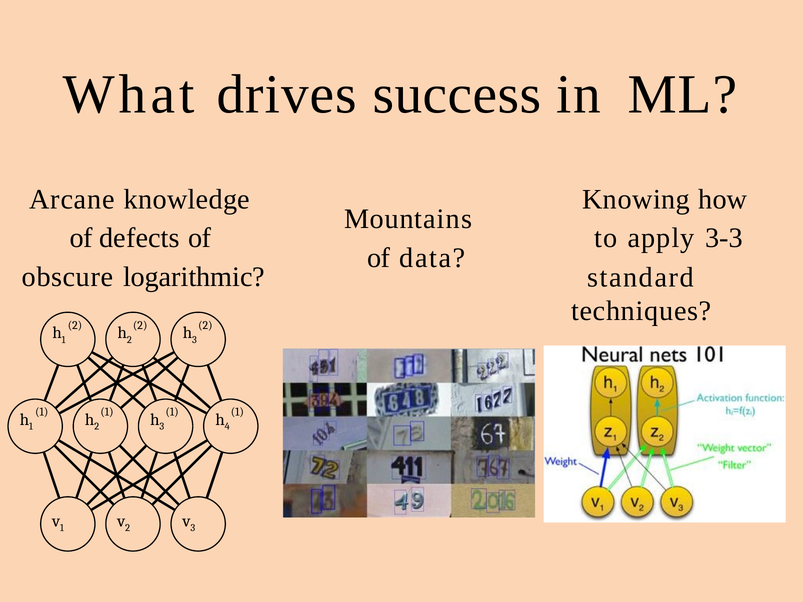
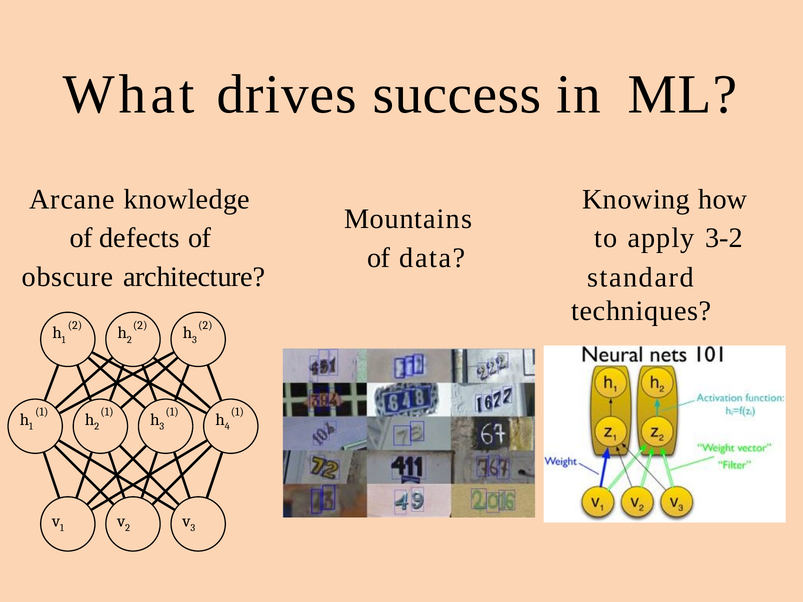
3-3: 3-3 -> 3-2
logarithmic: logarithmic -> architecture
